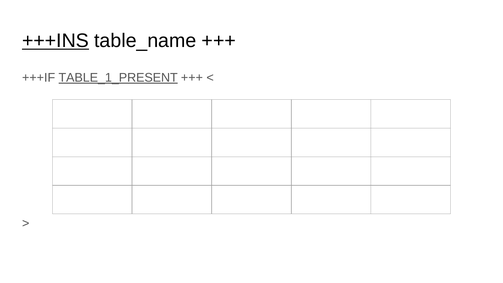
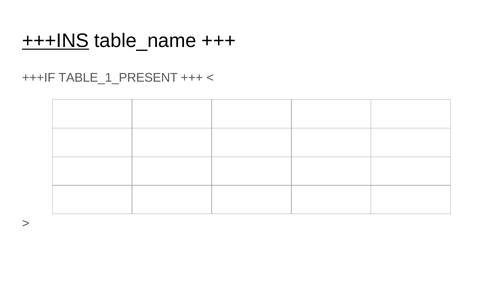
TABLE_1_PRESENT underline: present -> none
